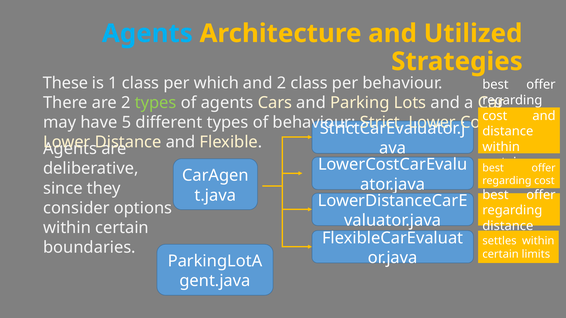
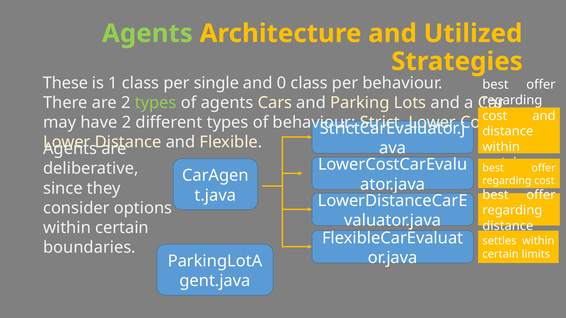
Agents at (147, 34) colour: light blue -> light green
which: which -> single
and 2: 2 -> 0
have 5: 5 -> 2
